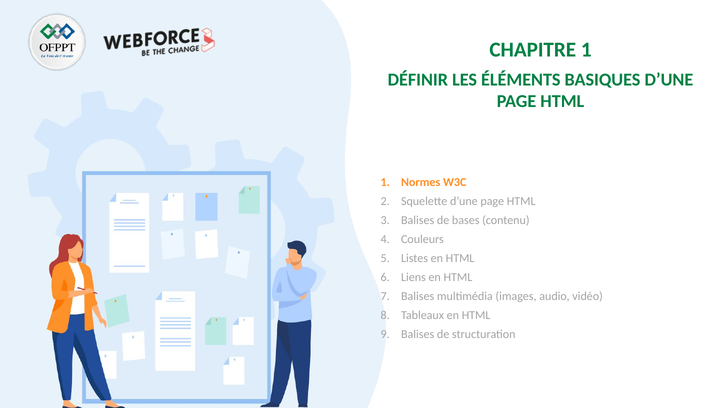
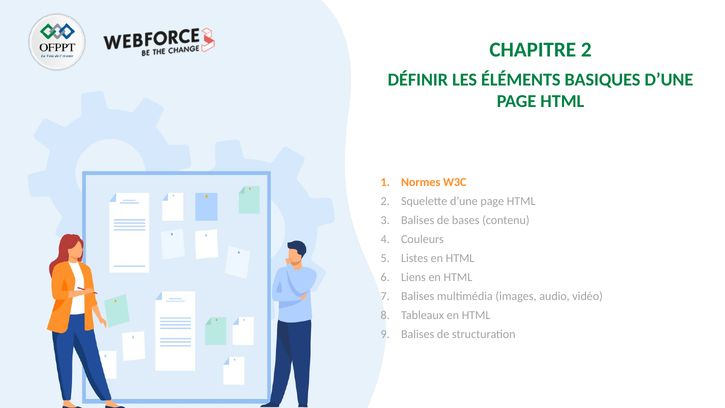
CHAPITRE 1: 1 -> 2
